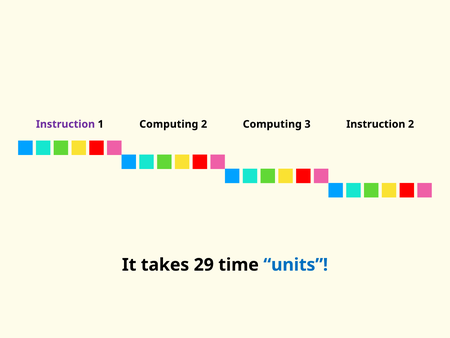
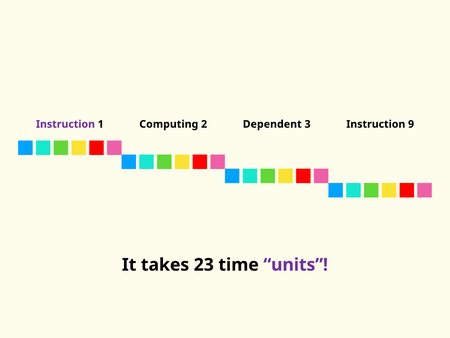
2 Computing: Computing -> Dependent
Instruction 2: 2 -> 9
29: 29 -> 23
units colour: blue -> purple
